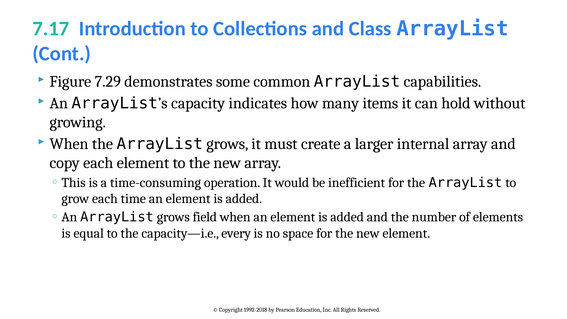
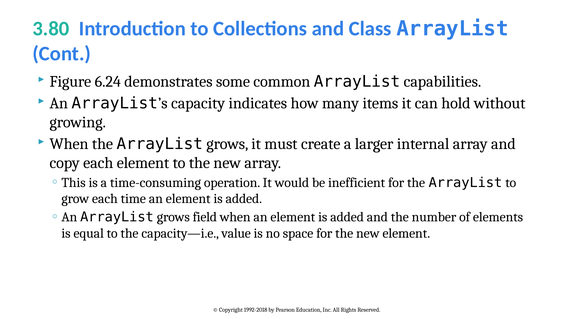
7.17: 7.17 -> 3.80
7.29: 7.29 -> 6.24
every: every -> value
